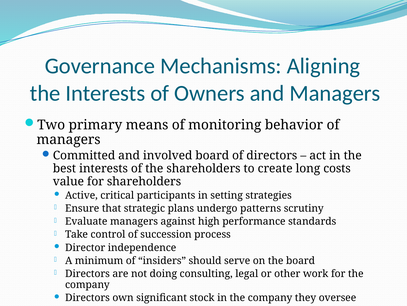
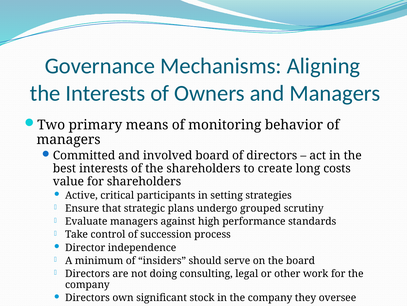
patterns: patterns -> grouped
